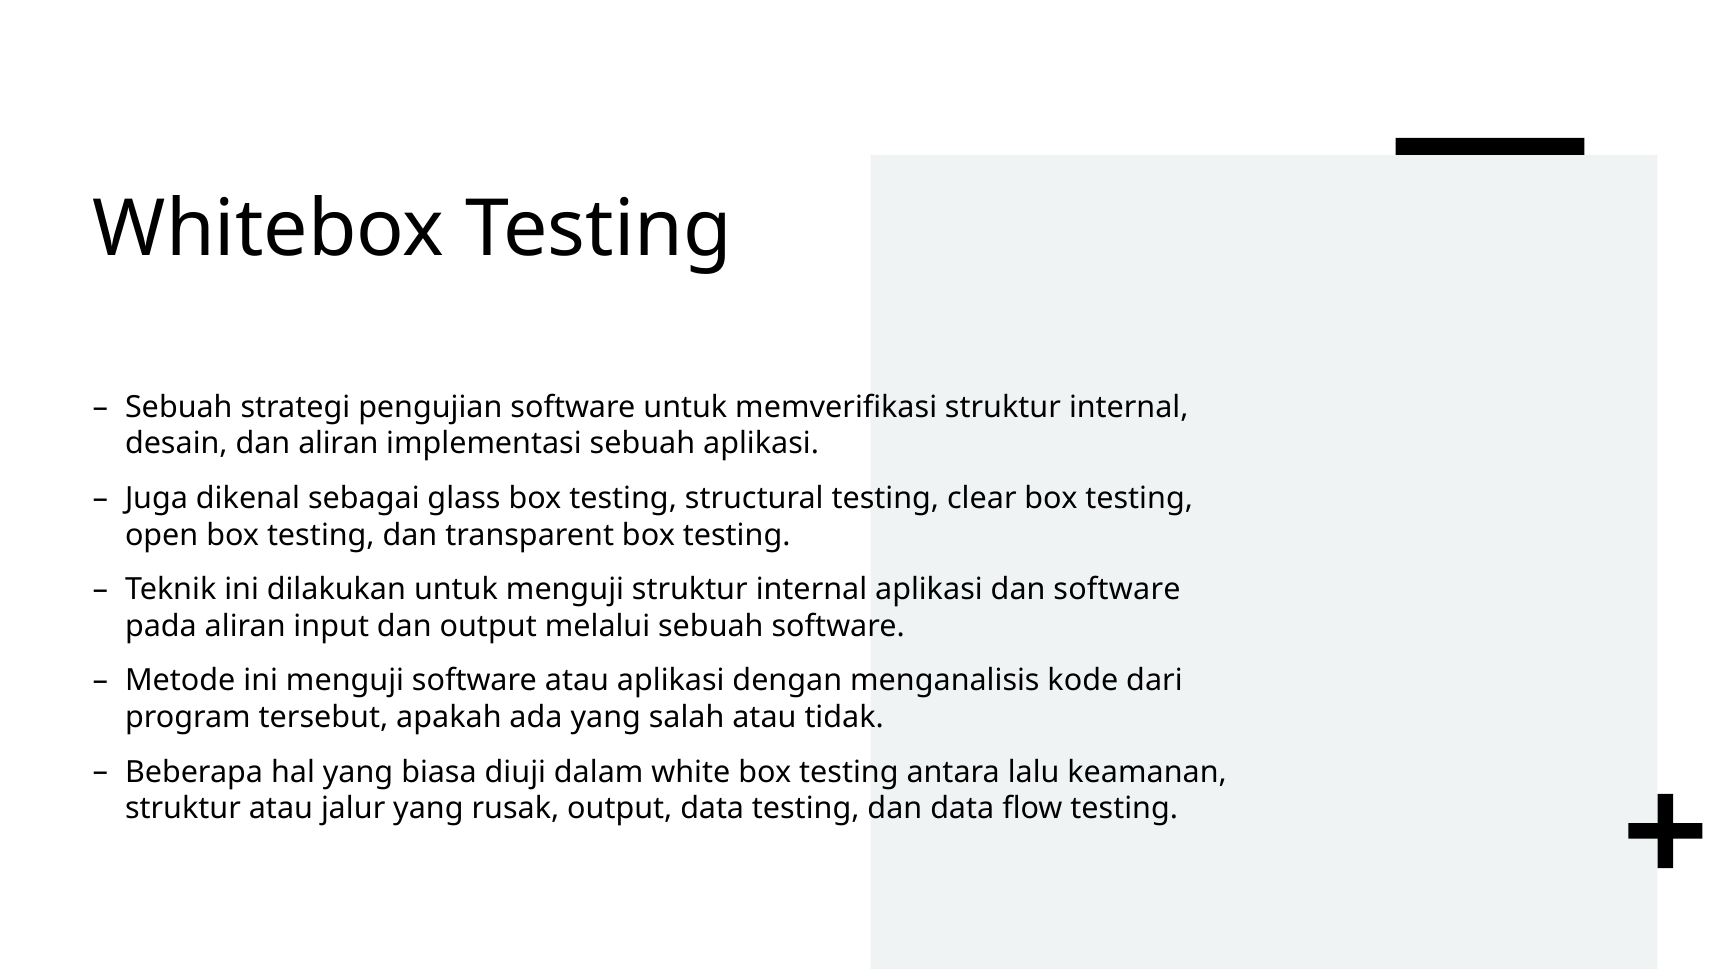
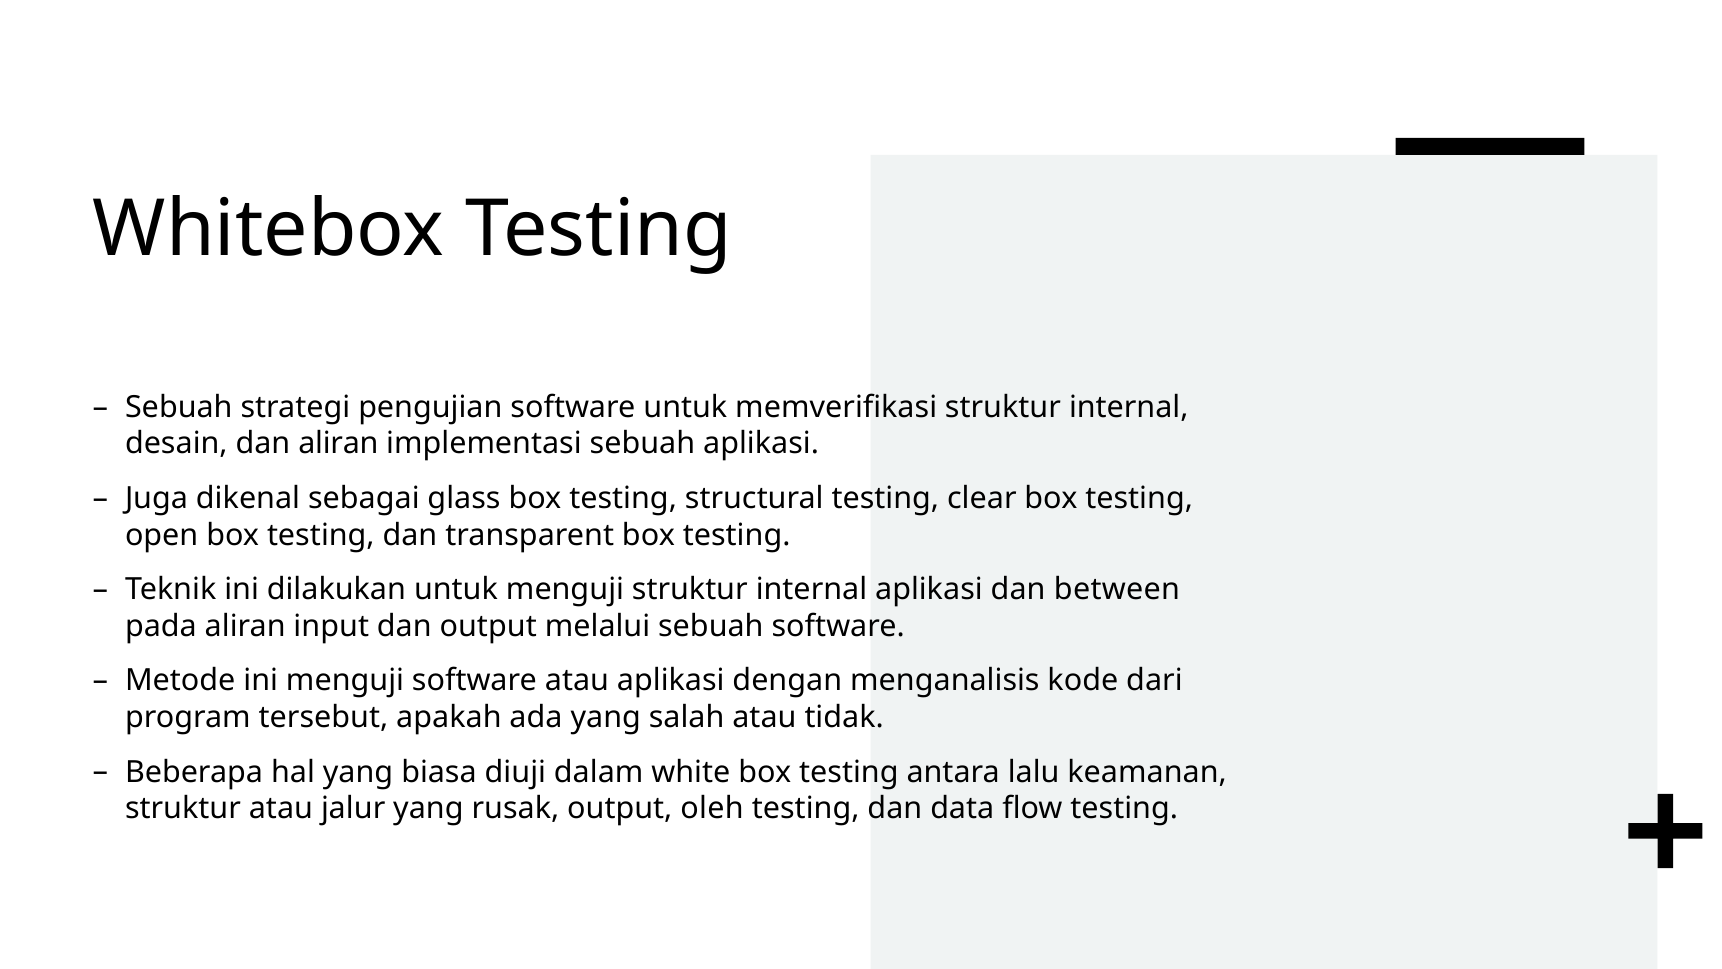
dan software: software -> between
output data: data -> oleh
